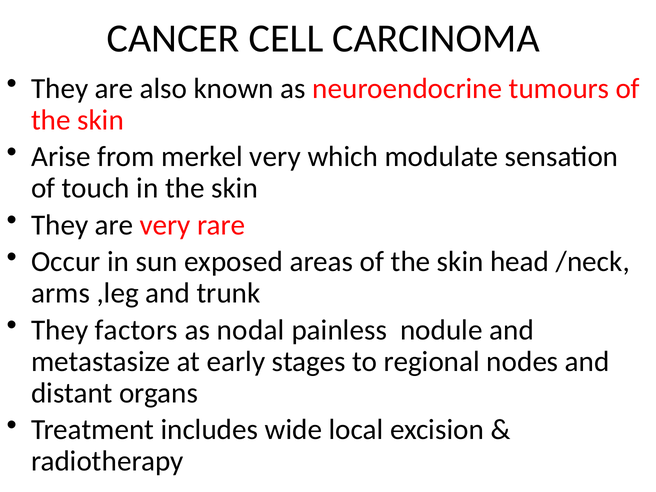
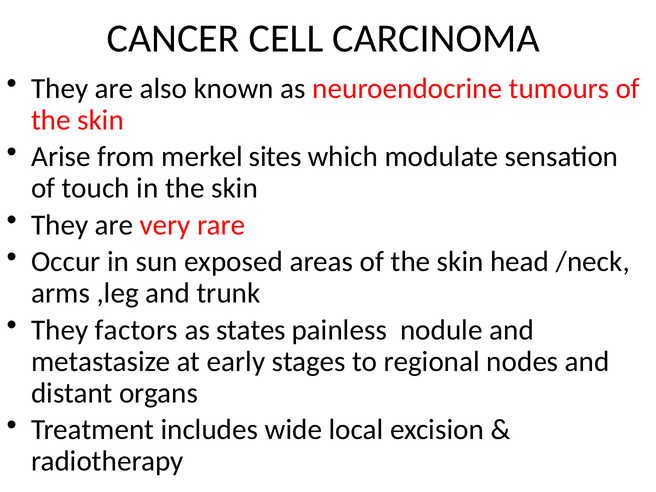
merkel very: very -> sites
nodal: nodal -> states
